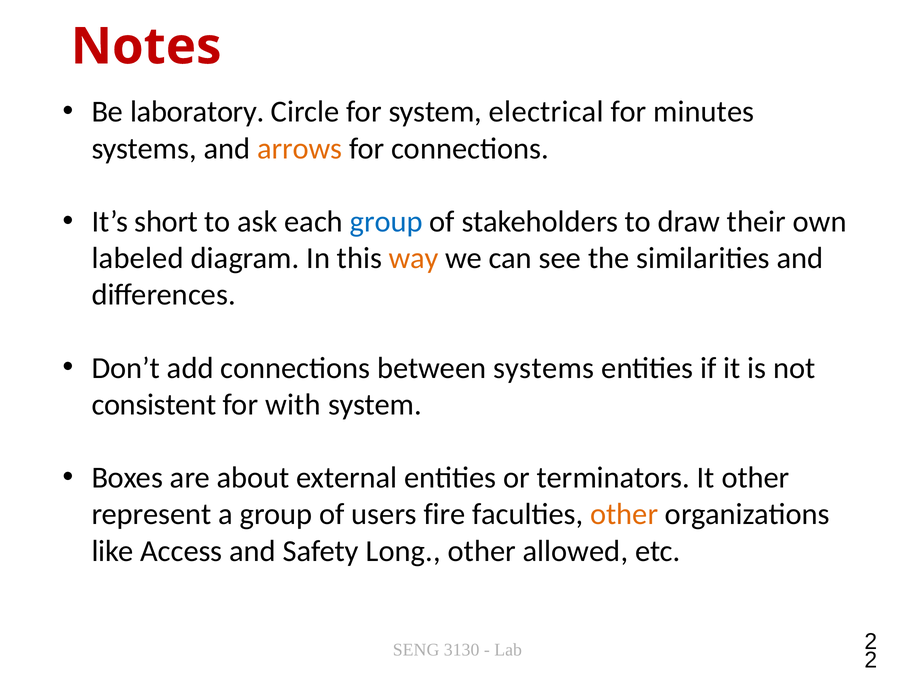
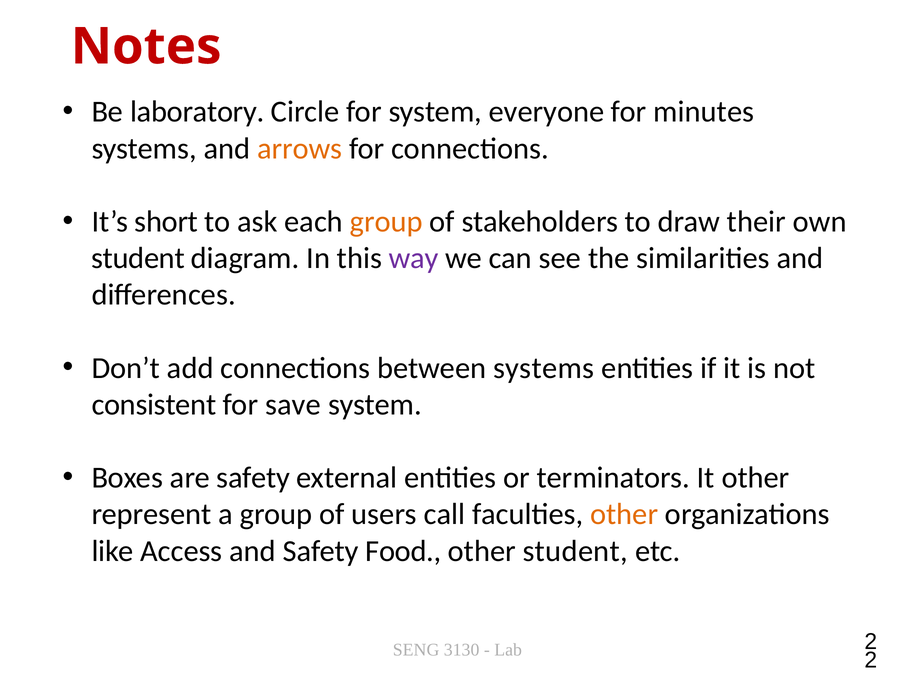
electrical: electrical -> everyone
group at (386, 222) colour: blue -> orange
labeled at (138, 258): labeled -> student
way colour: orange -> purple
with: with -> save
are about: about -> safety
fire: fire -> call
Long: Long -> Food
other allowed: allowed -> student
